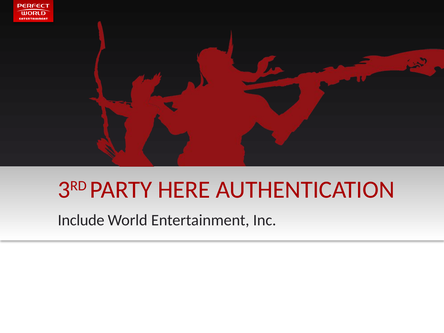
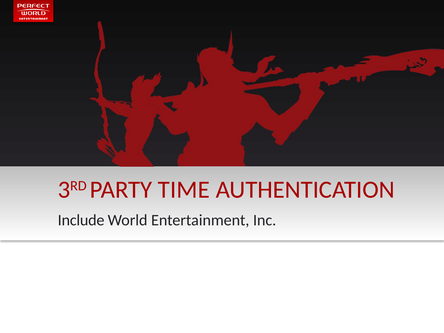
HERE: HERE -> TIME
